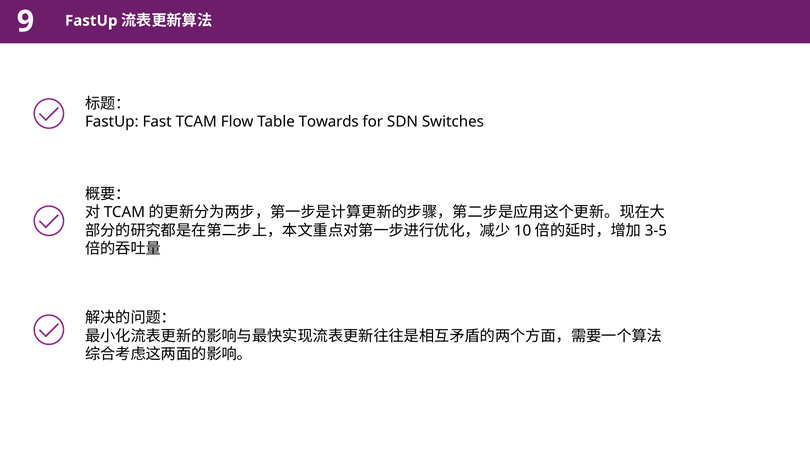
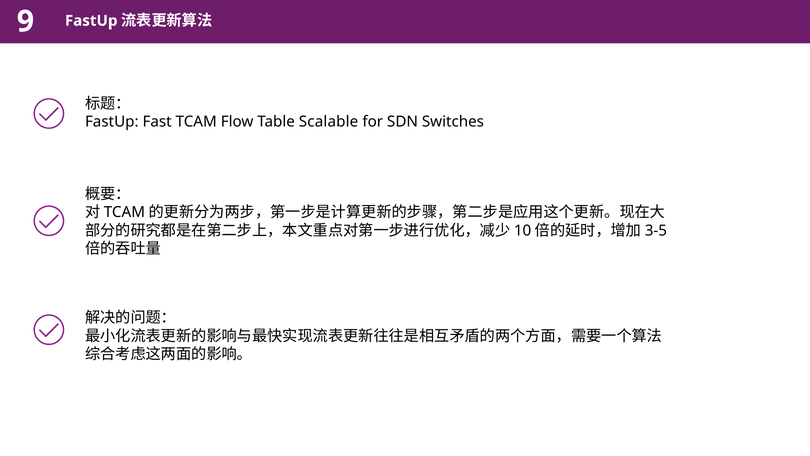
Towards: Towards -> Scalable
